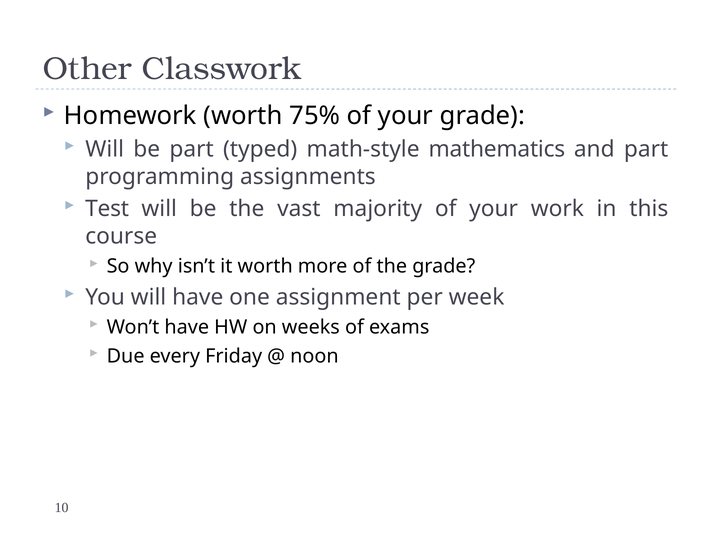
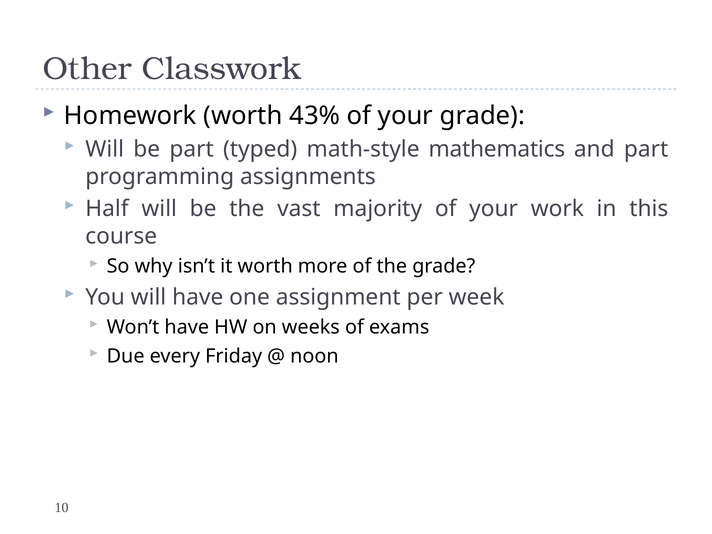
75%: 75% -> 43%
Test: Test -> Half
